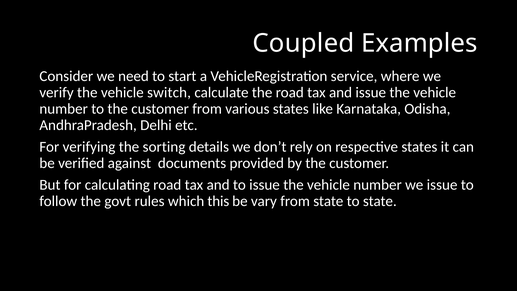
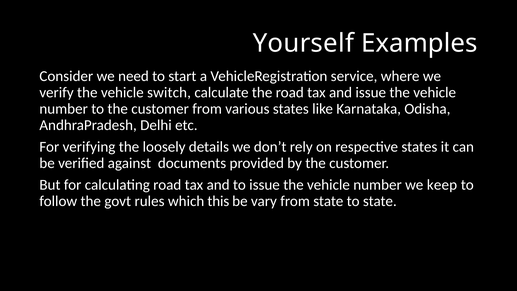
Coupled: Coupled -> Yourself
sorting: sorting -> loosely
we issue: issue -> keep
